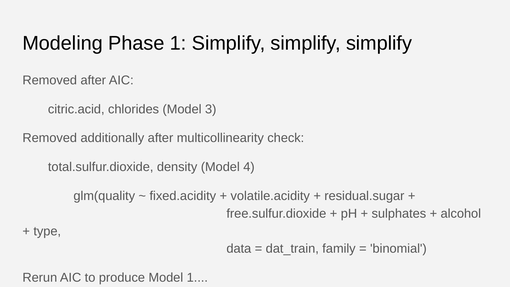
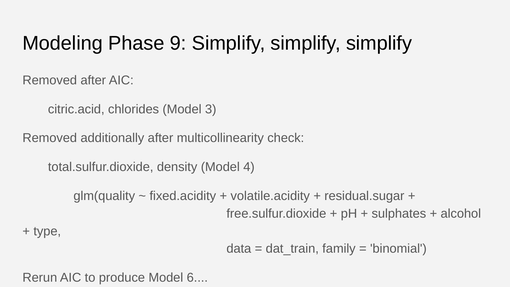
Phase 1: 1 -> 9
Model 1: 1 -> 6
